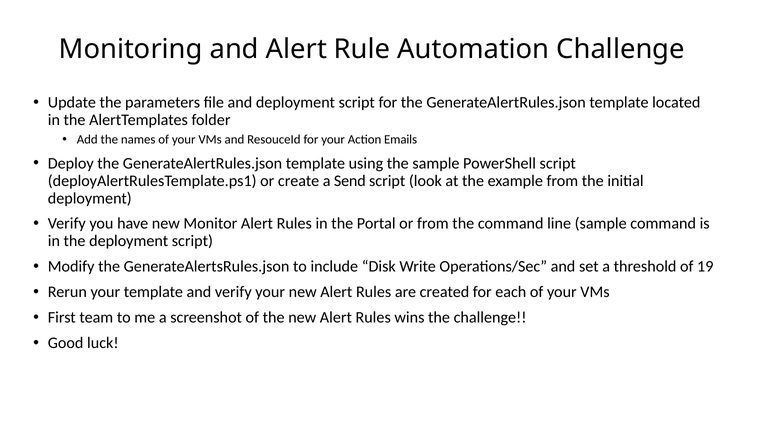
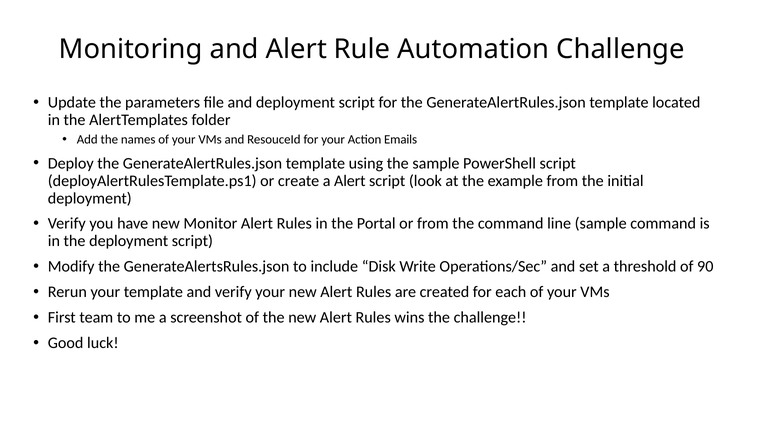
a Send: Send -> Alert
19: 19 -> 90
